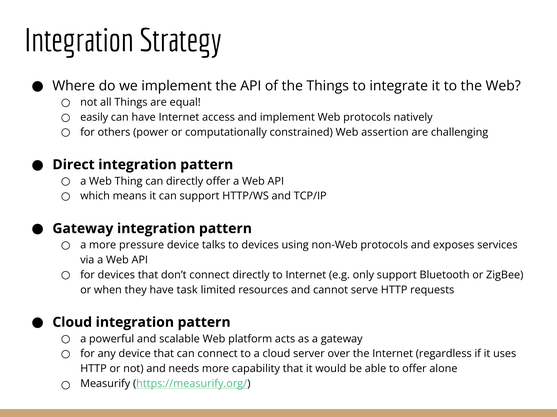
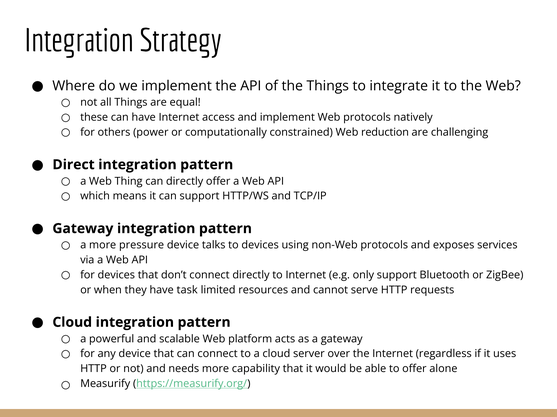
easily: easily -> these
assertion: assertion -> reduction
